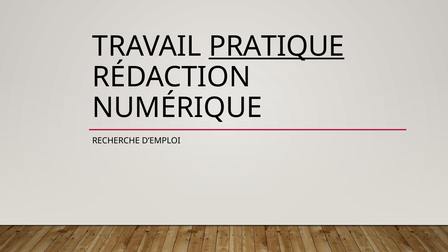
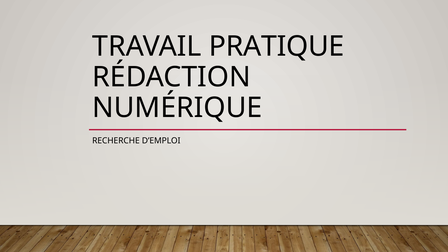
PRATIQUE underline: present -> none
